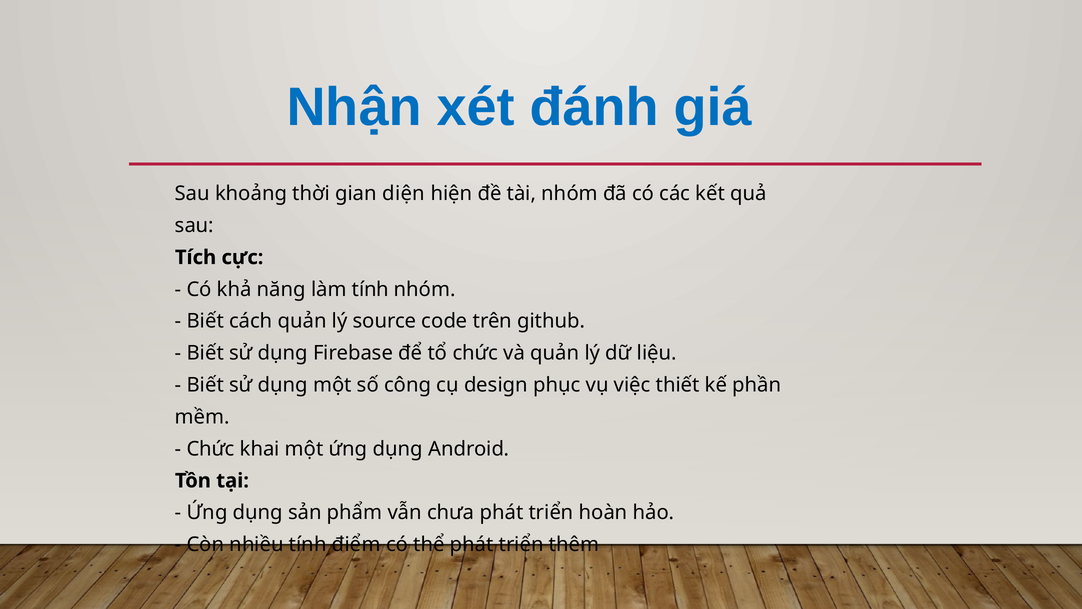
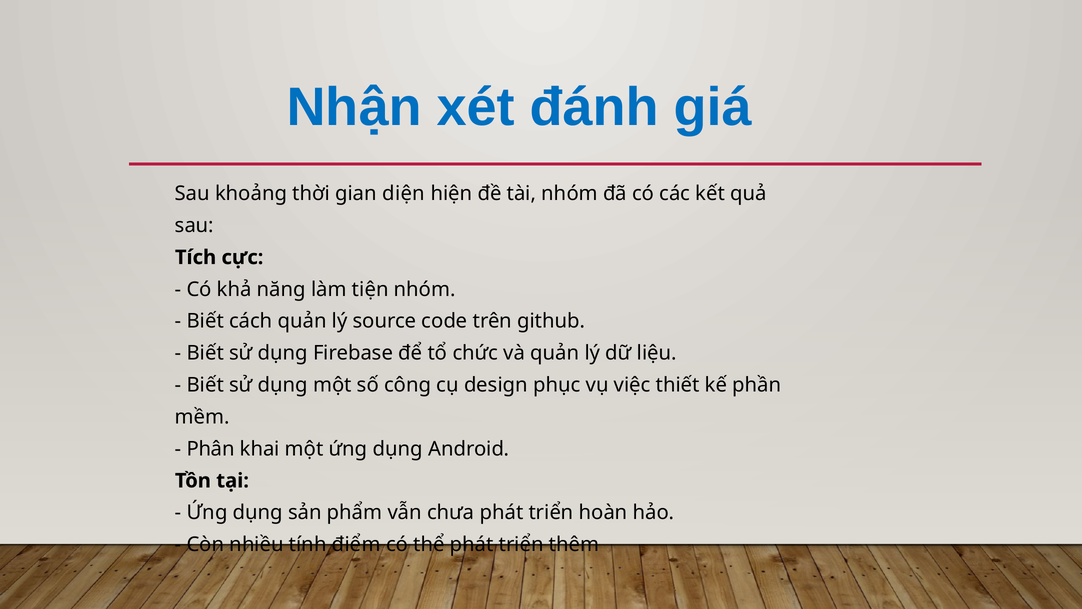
làm tính: tính -> tiện
Chức at (211, 449): Chức -> Phân
